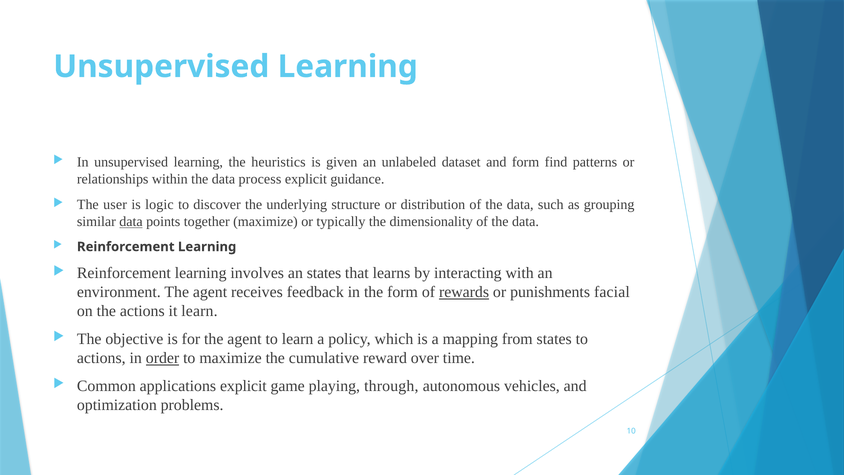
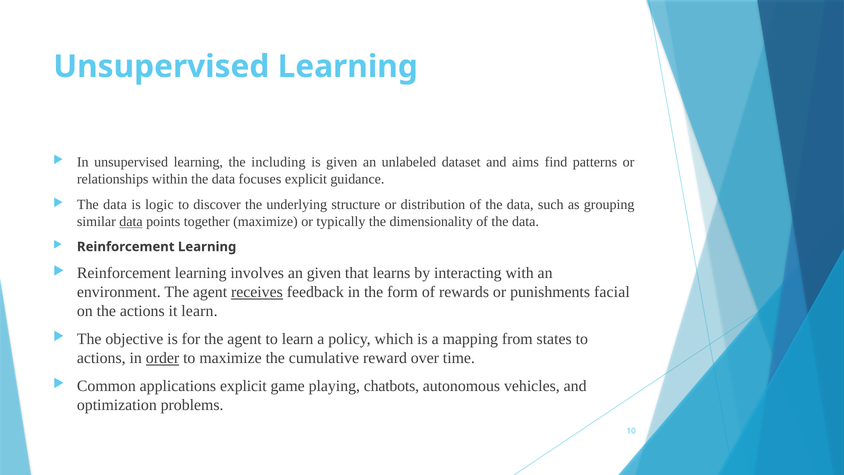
heuristics: heuristics -> including
and form: form -> aims
process: process -> focuses
user at (115, 205): user -> data
an states: states -> given
receives underline: none -> present
rewards underline: present -> none
through: through -> chatbots
